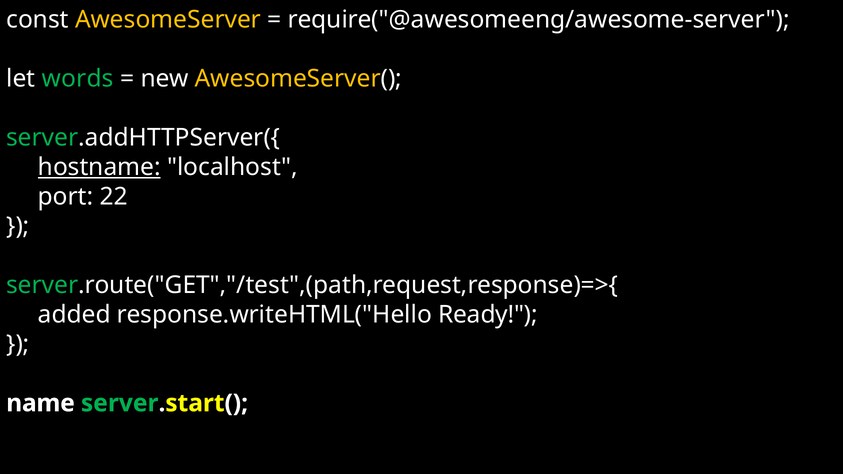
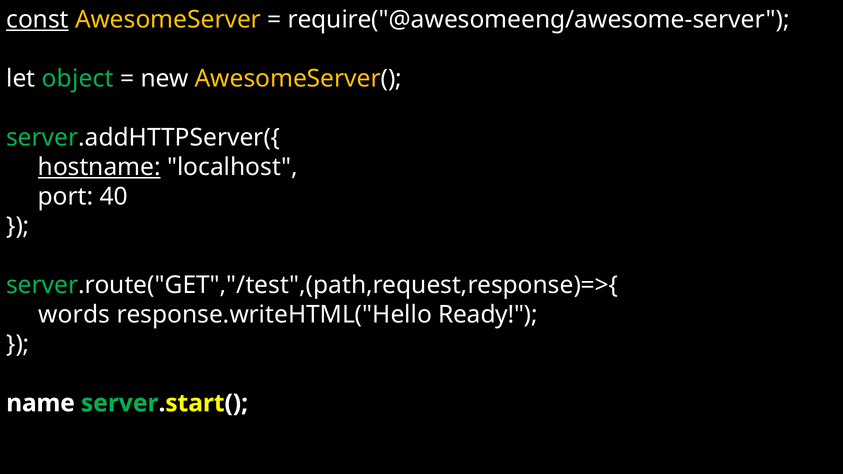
const underline: none -> present
words: words -> object
22: 22 -> 40
added: added -> words
